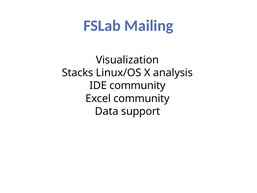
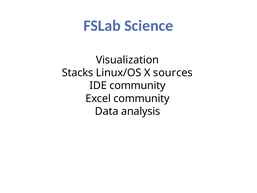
Mailing: Mailing -> Science
analysis: analysis -> sources
support: support -> analysis
